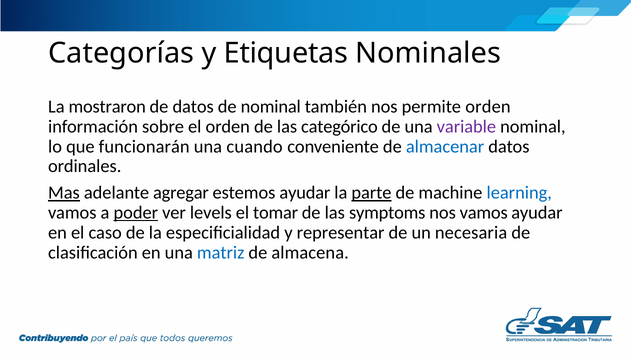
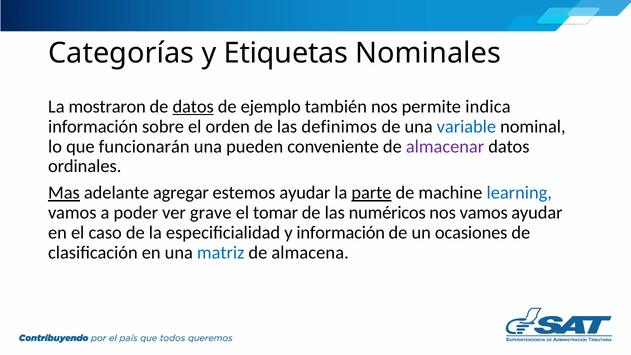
datos at (193, 107) underline: none -> present
de nominal: nominal -> ejemplo
permite orden: orden -> indica
categórico: categórico -> definimos
variable colour: purple -> blue
cuando: cuando -> pueden
almacenar colour: blue -> purple
poder underline: present -> none
levels: levels -> grave
symptoms: symptoms -> numéricos
y representar: representar -> información
necesaria: necesaria -> ocasiones
